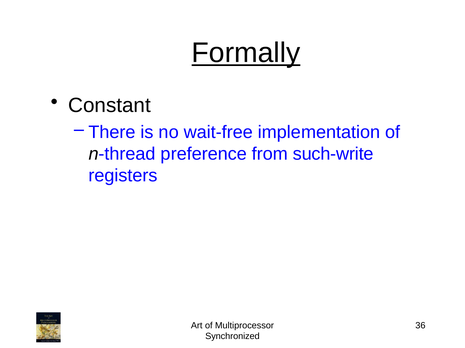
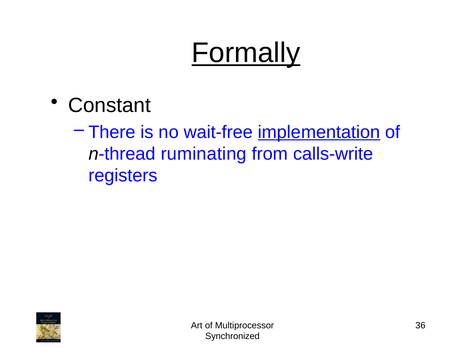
implementation underline: none -> present
preference: preference -> ruminating
such-write: such-write -> calls-write
